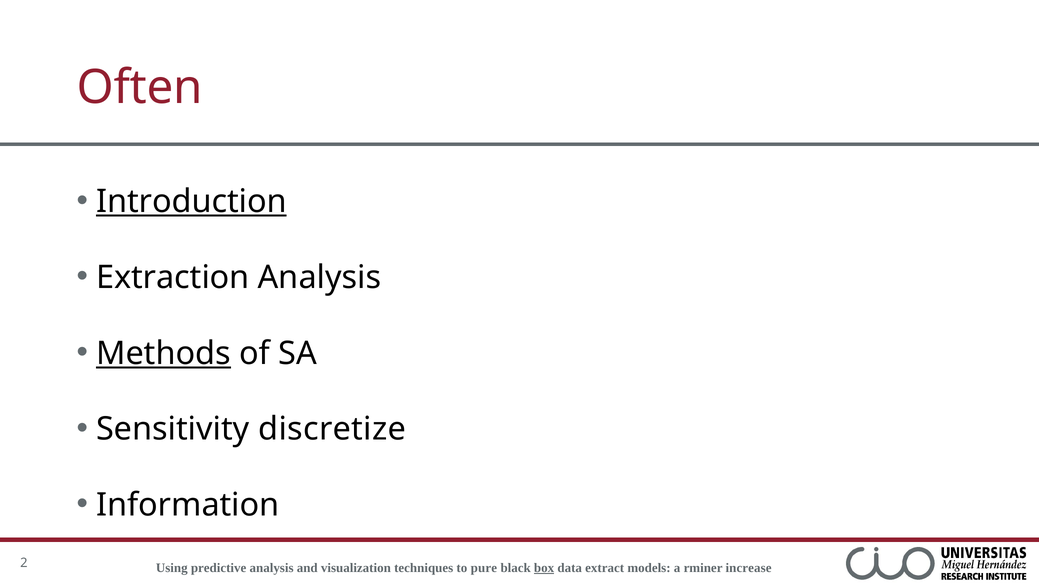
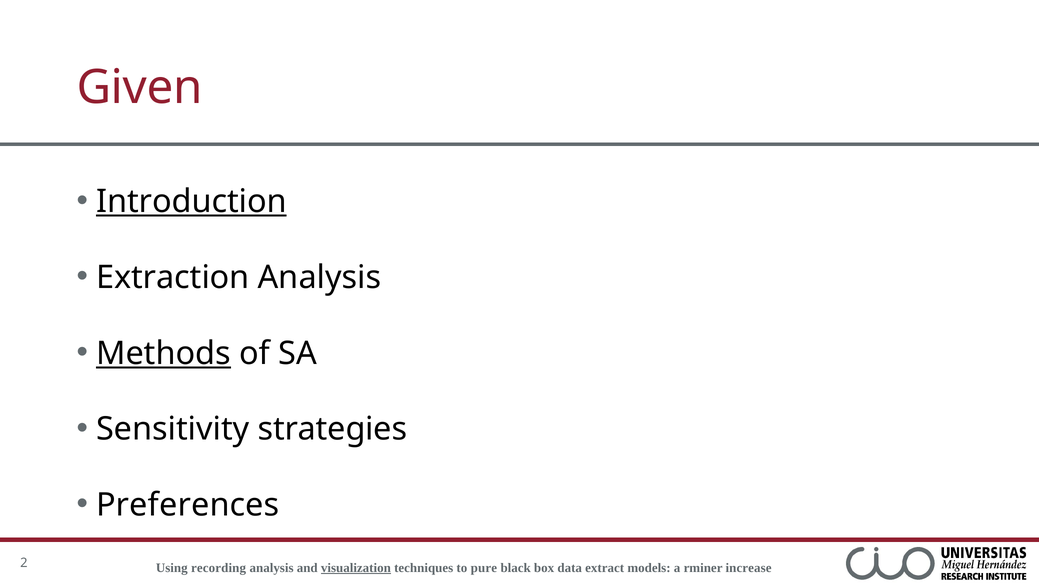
Often: Often -> Given
discretize: discretize -> strategies
Information: Information -> Preferences
predictive: predictive -> recording
visualization underline: none -> present
box underline: present -> none
